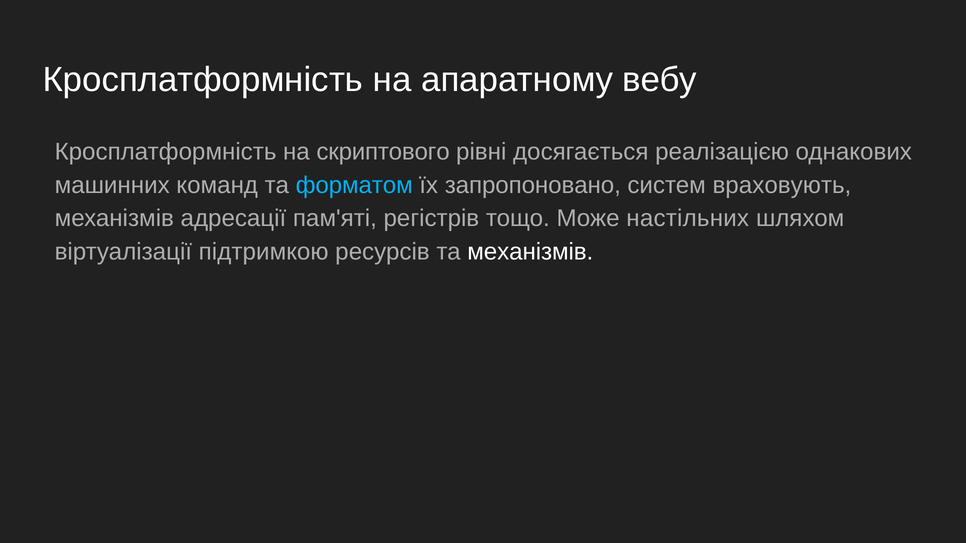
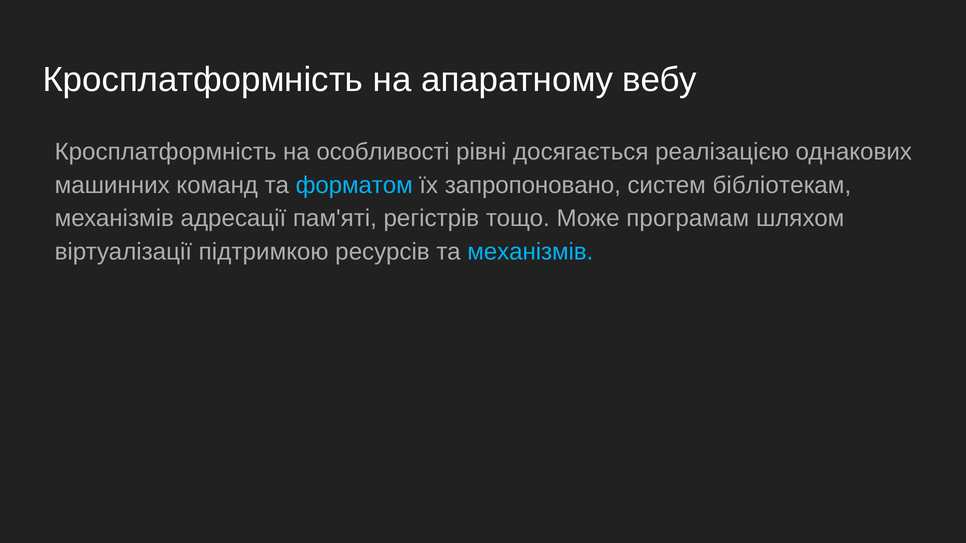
скриптового: скриптового -> особливості
враховують: враховують -> бібліотекам
настільних: настільних -> програмам
механізмів at (530, 252) colour: white -> light blue
